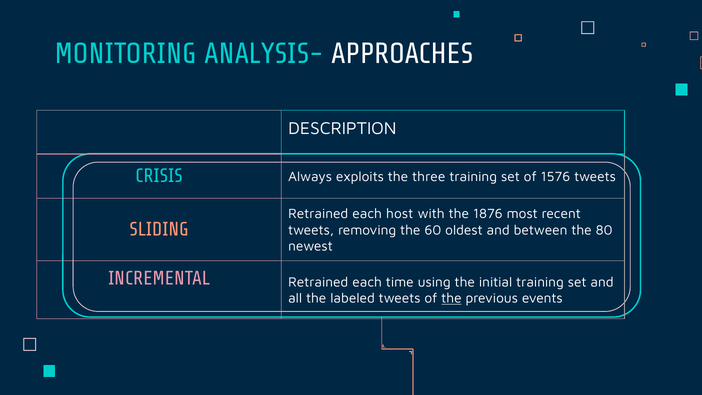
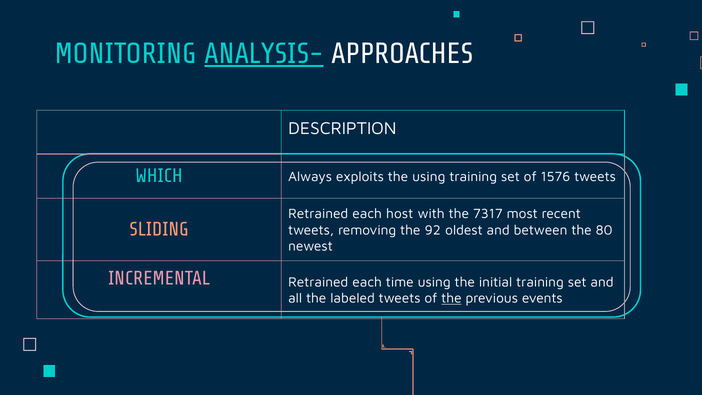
ANALYSIS- underline: none -> present
CRISIS: CRISIS -> WHICH
the three: three -> using
1876: 1876 -> 7317
60: 60 -> 92
